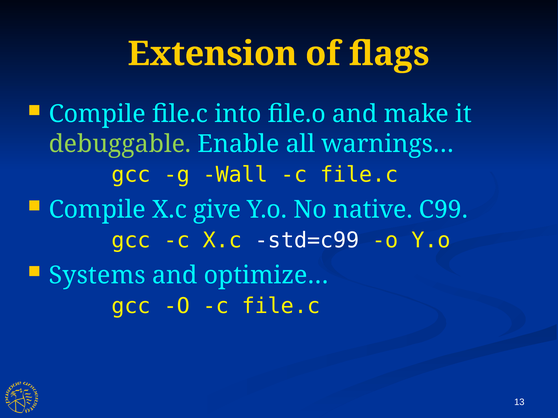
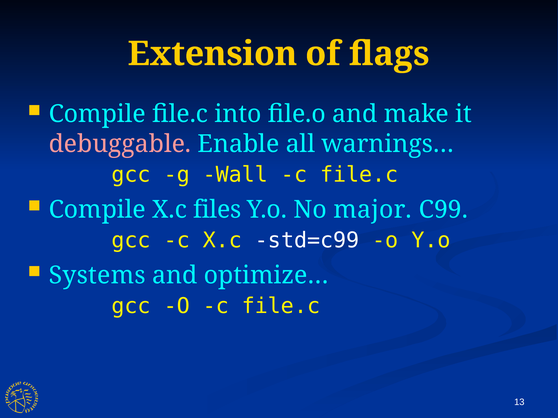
debuggable colour: light green -> pink
give: give -> files
native: native -> major
